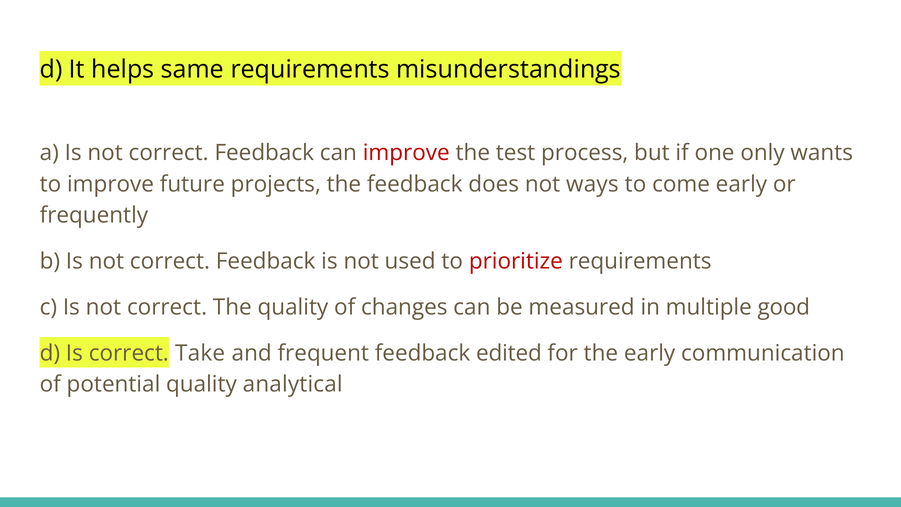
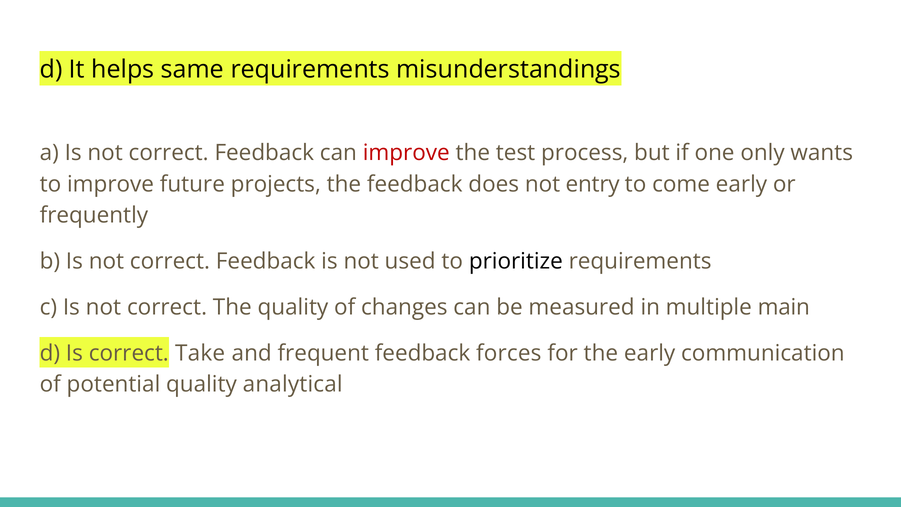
ways: ways -> entry
prioritize colour: red -> black
good: good -> main
edited: edited -> forces
